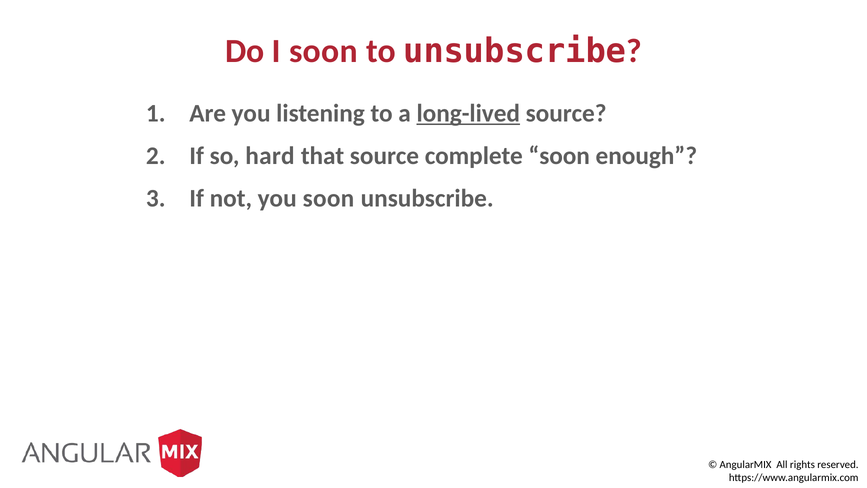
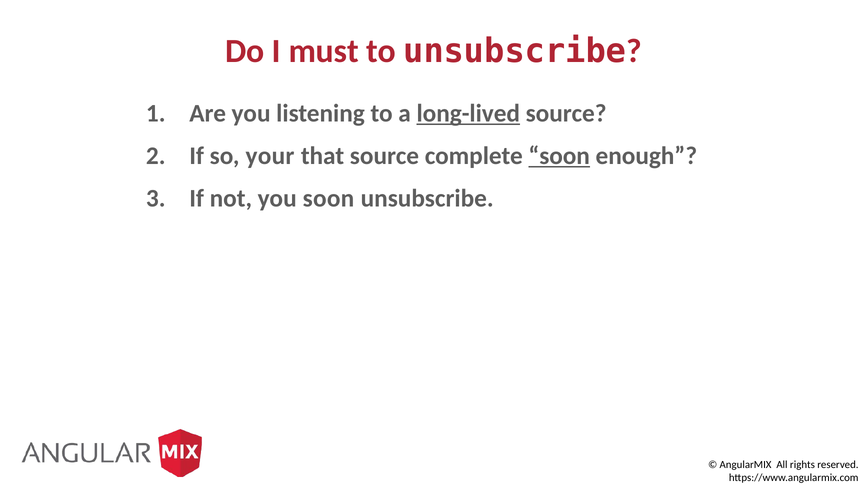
I soon: soon -> must
hard: hard -> your
soon at (559, 156) underline: none -> present
